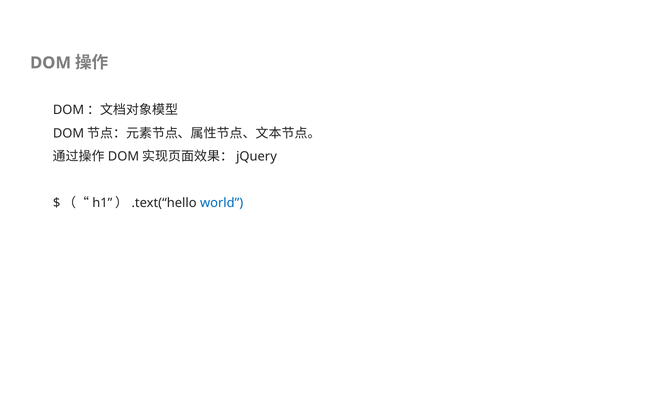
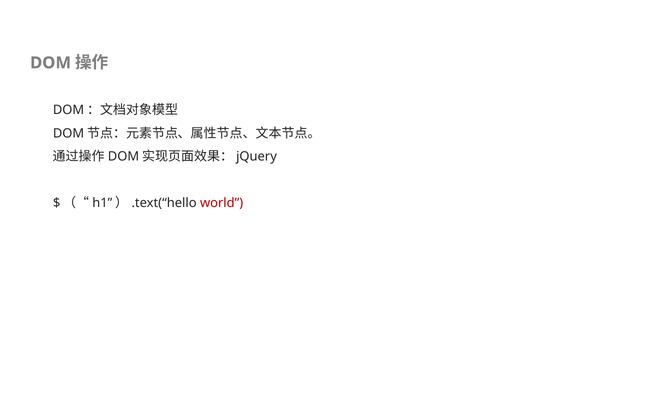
world colour: blue -> red
